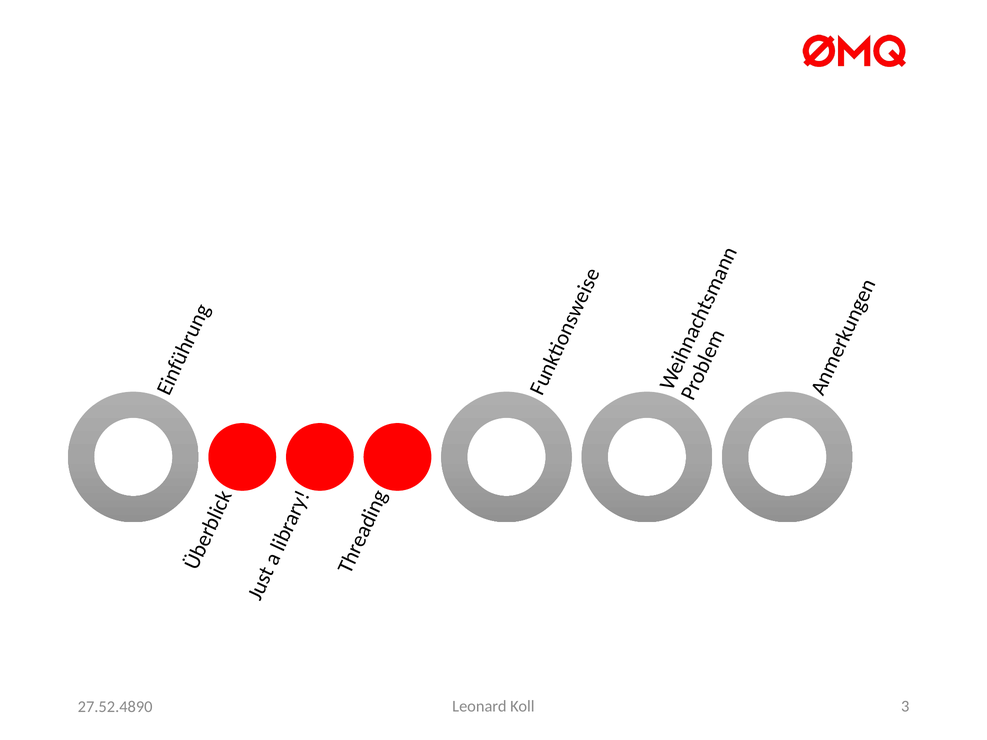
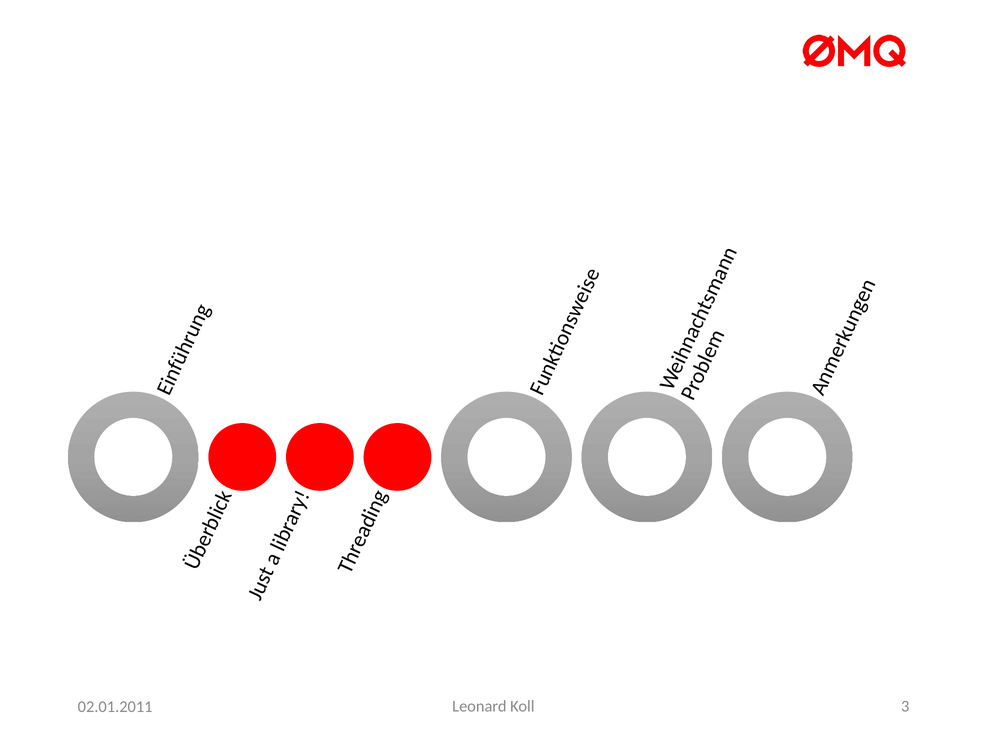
27.52.4890: 27.52.4890 -> 02.01.2011
